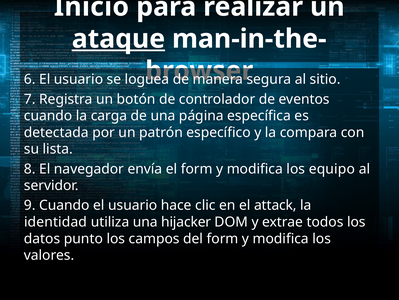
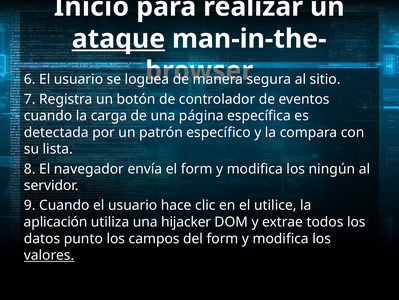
equipo: equipo -> ningún
attack: attack -> utilice
identidad: identidad -> aplicación
valores underline: none -> present
